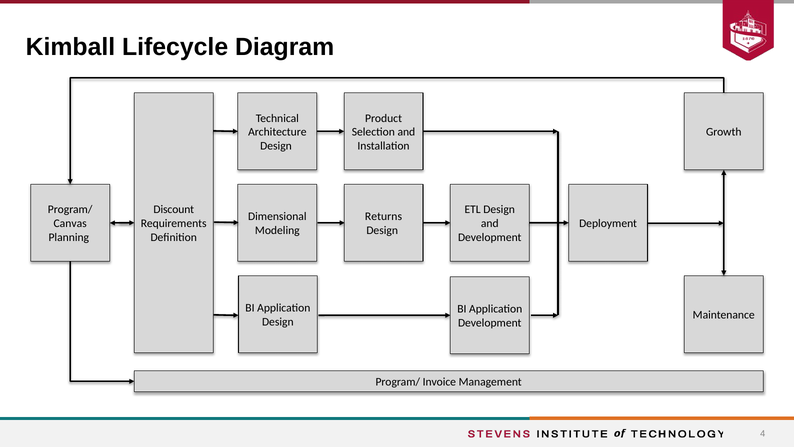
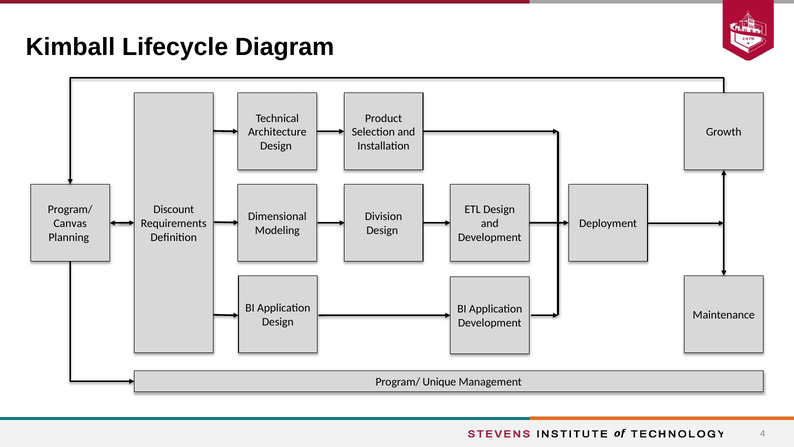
Returns: Returns -> Division
Invoice: Invoice -> Unique
